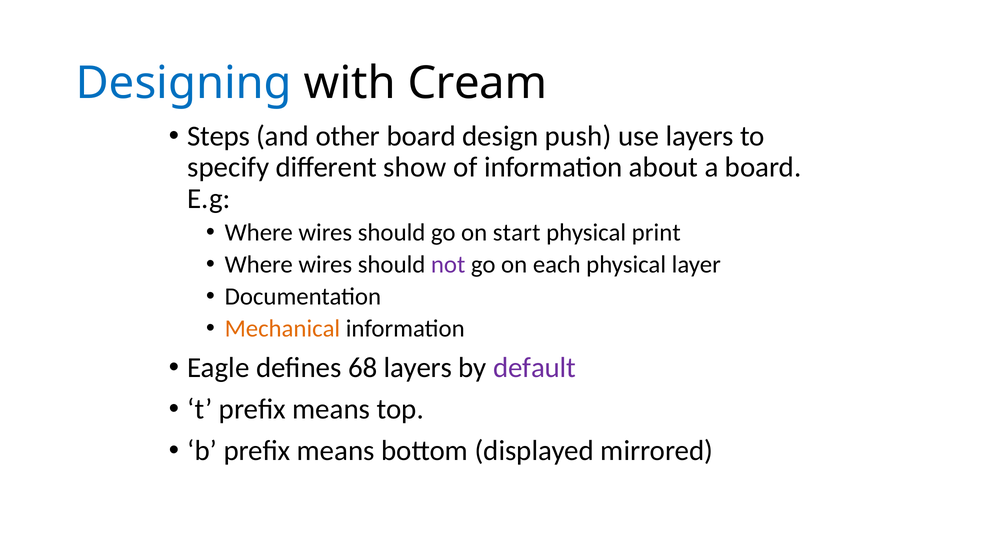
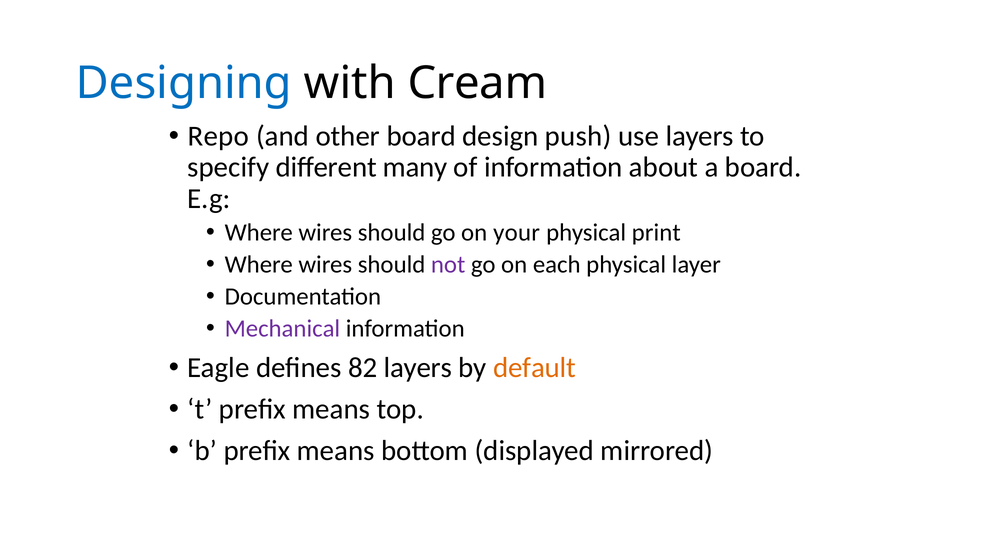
Steps: Steps -> Repo
show: show -> many
start: start -> your
Mechanical colour: orange -> purple
68: 68 -> 82
default colour: purple -> orange
